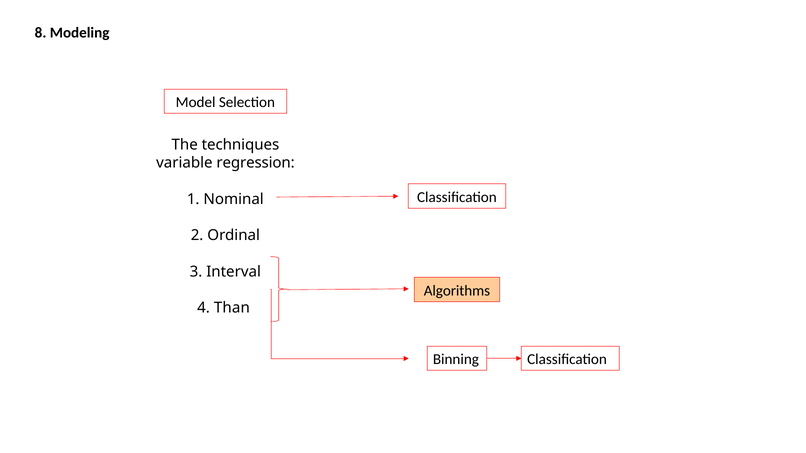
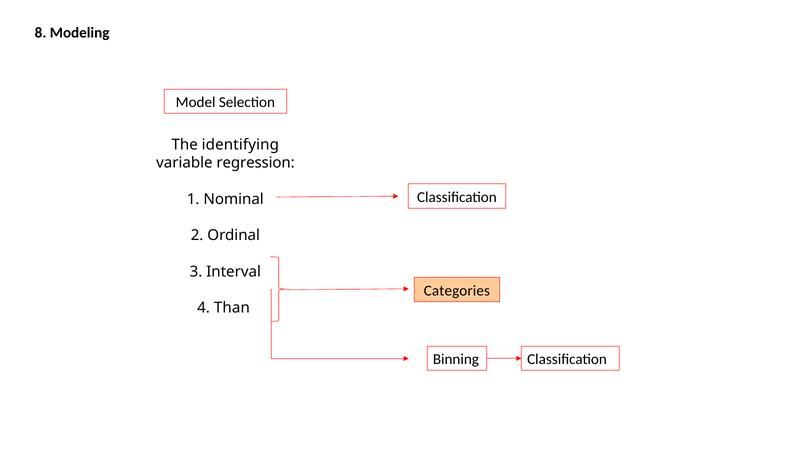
techniques: techniques -> identifying
Algorithms: Algorithms -> Categories
